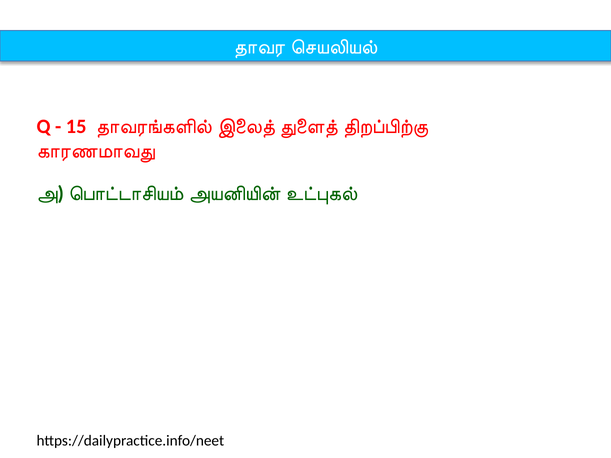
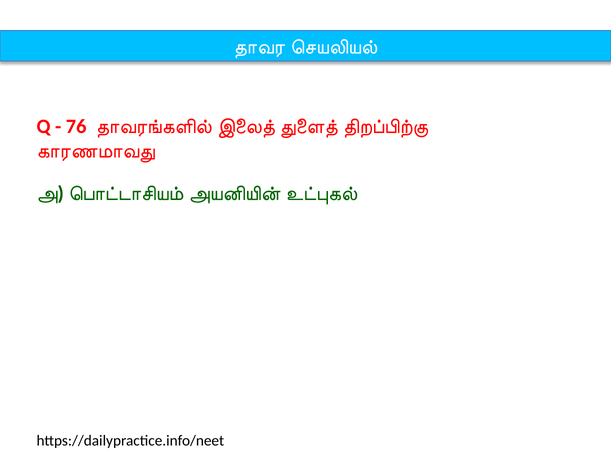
15: 15 -> 76
